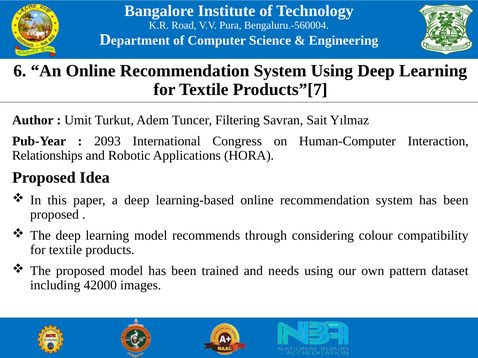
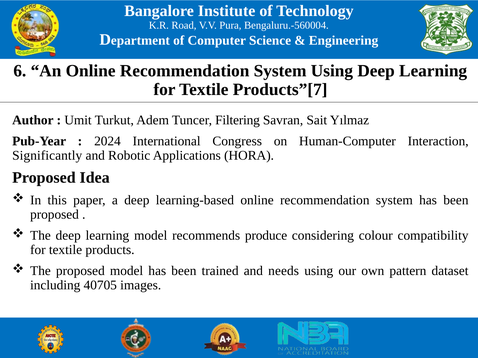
2093: 2093 -> 2024
Relationships: Relationships -> Significantly
through: through -> produce
42000: 42000 -> 40705
